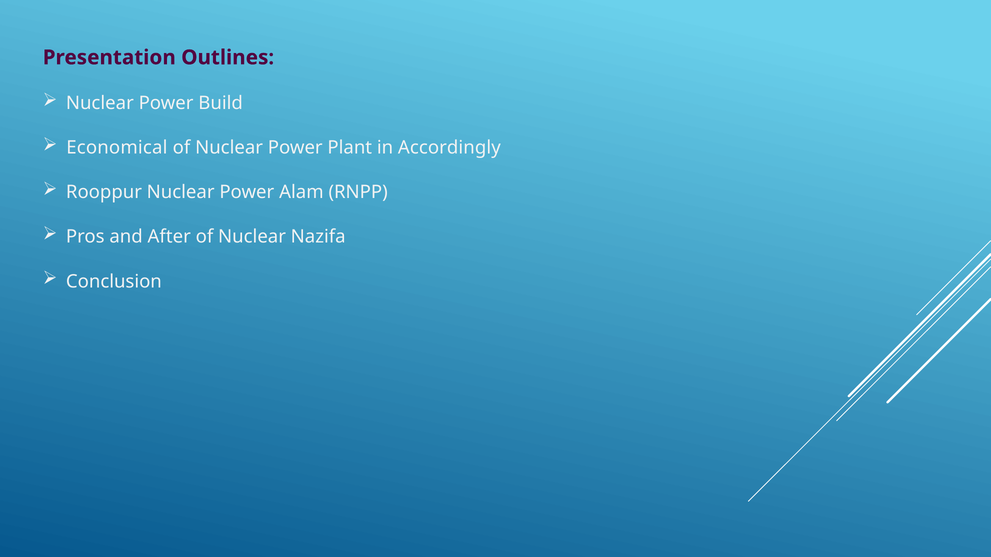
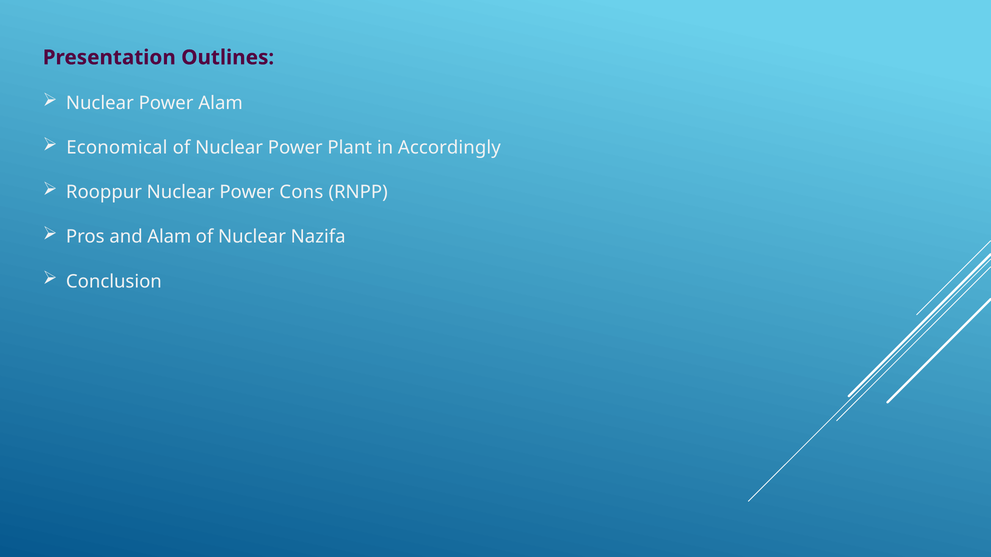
Power Build: Build -> Alam
Alam: Alam -> Cons
and After: After -> Alam
